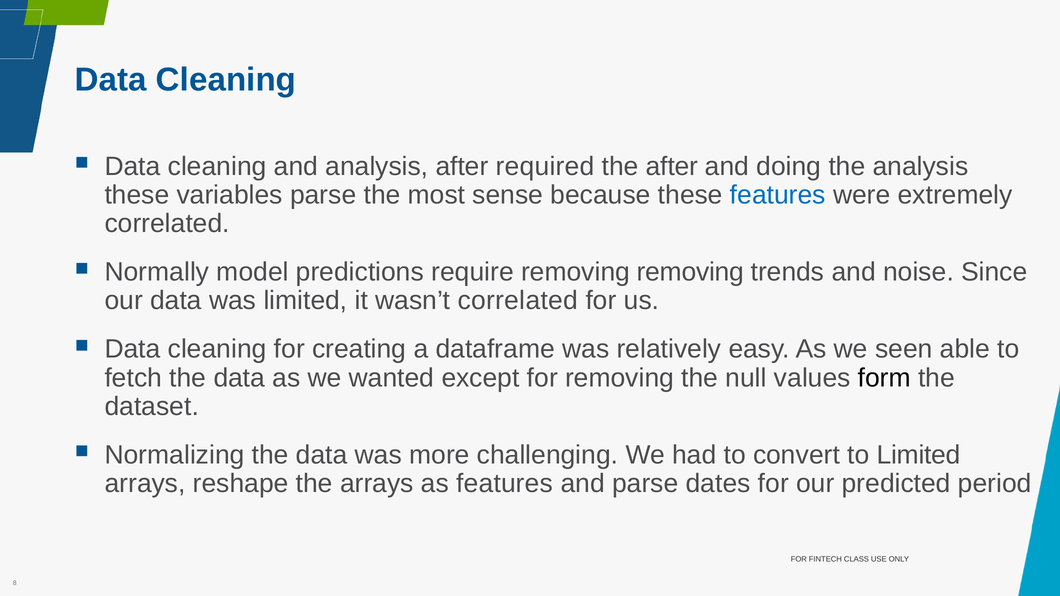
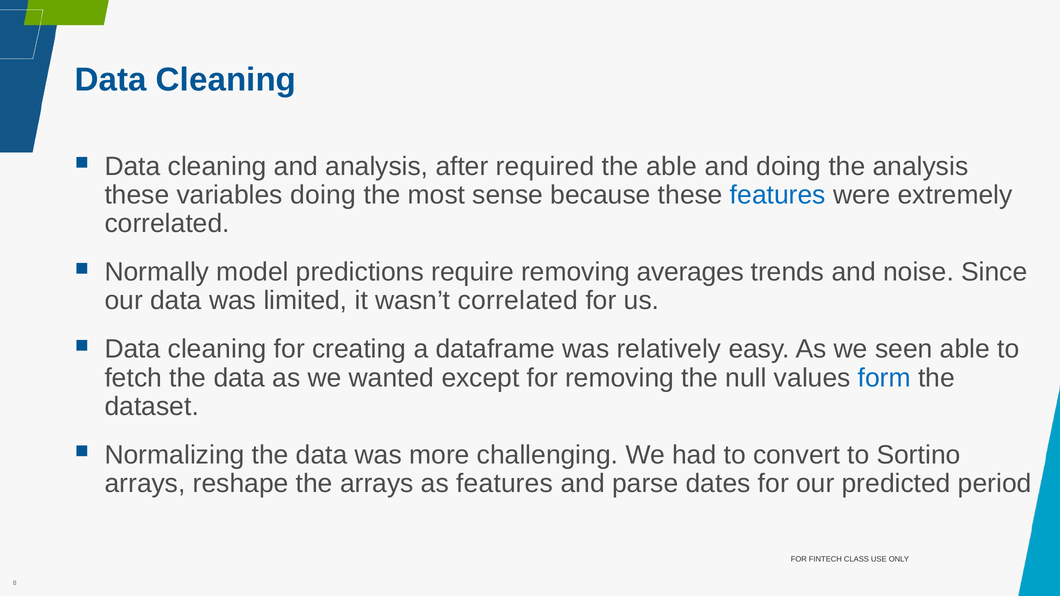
the after: after -> able
variables parse: parse -> doing
removing removing: removing -> averages
form colour: black -> blue
to Limited: Limited -> Sortino
